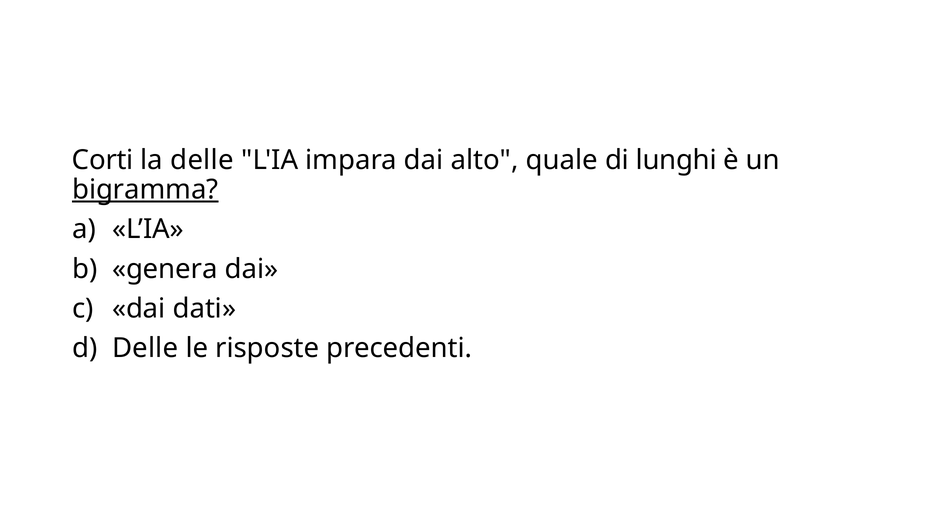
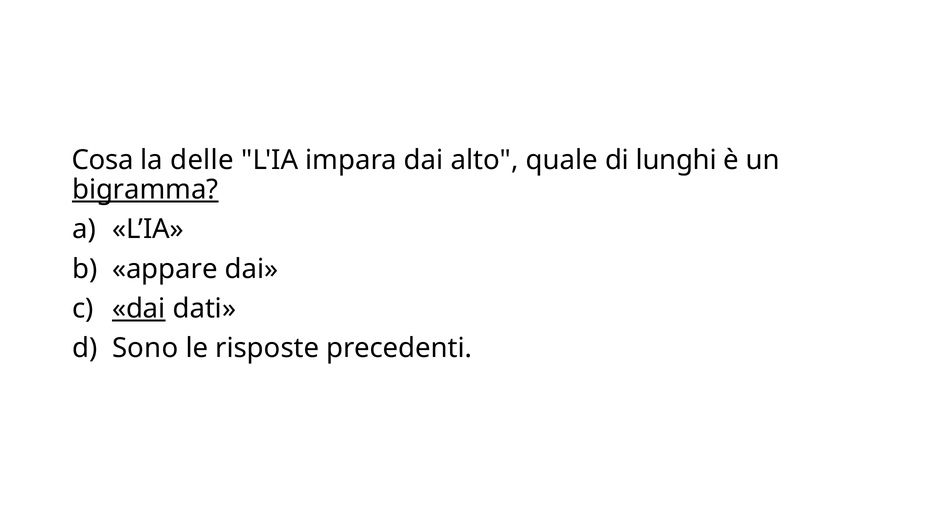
Corti: Corti -> Cosa
genera: genera -> appare
dai at (139, 309) underline: none -> present
Delle at (145, 348): Delle -> Sono
